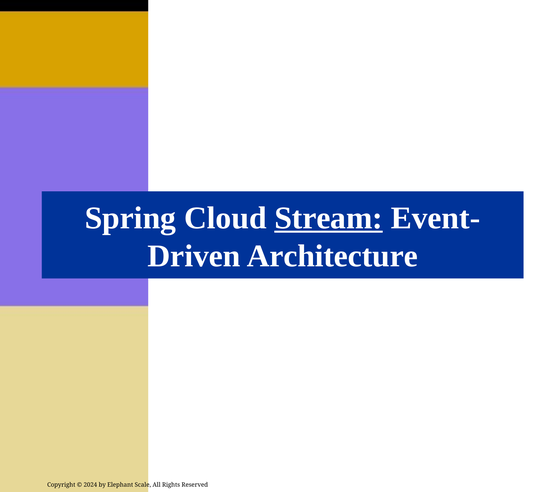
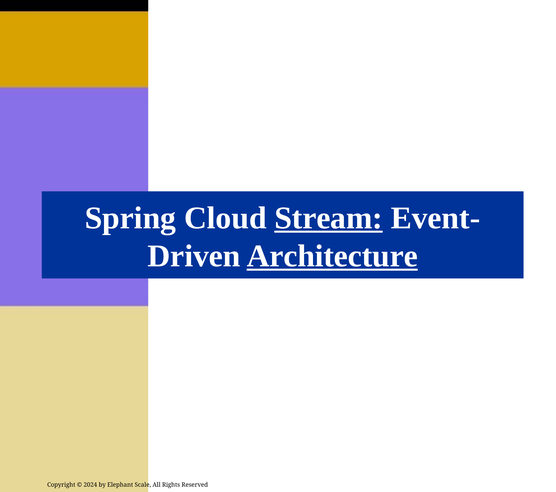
Architecture underline: none -> present
